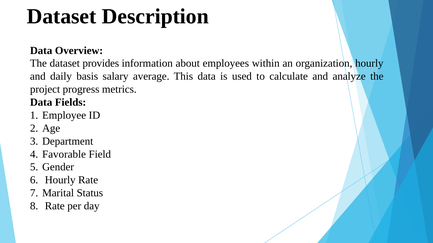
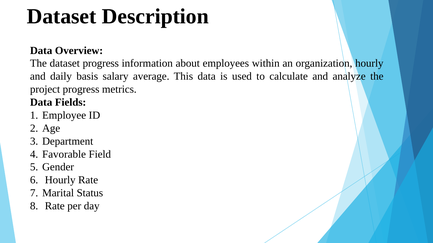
dataset provides: provides -> progress
